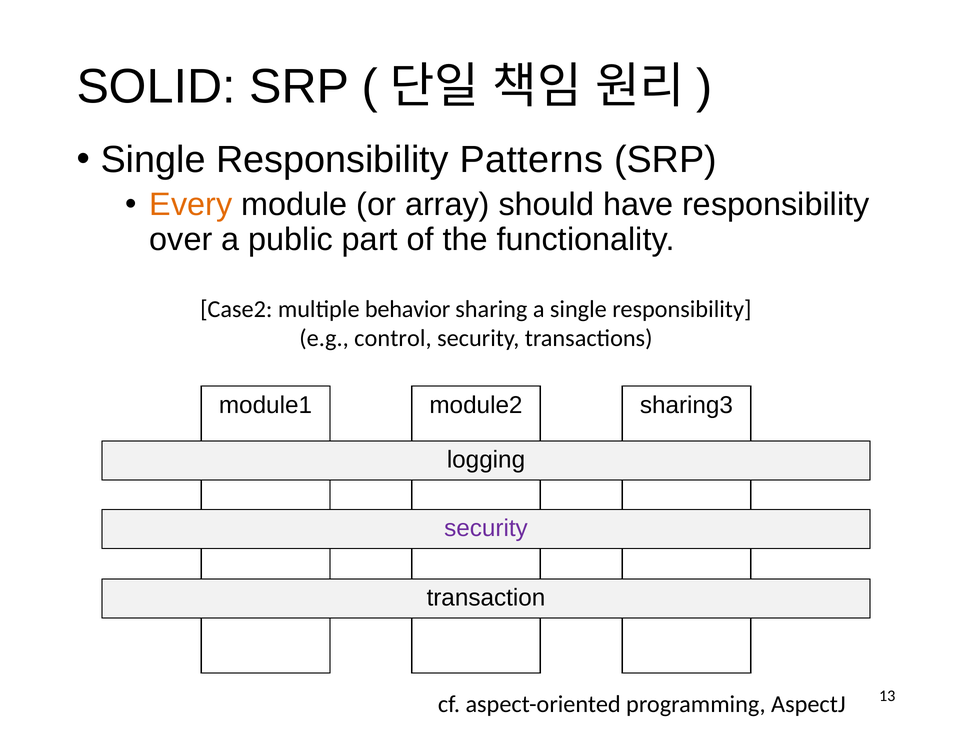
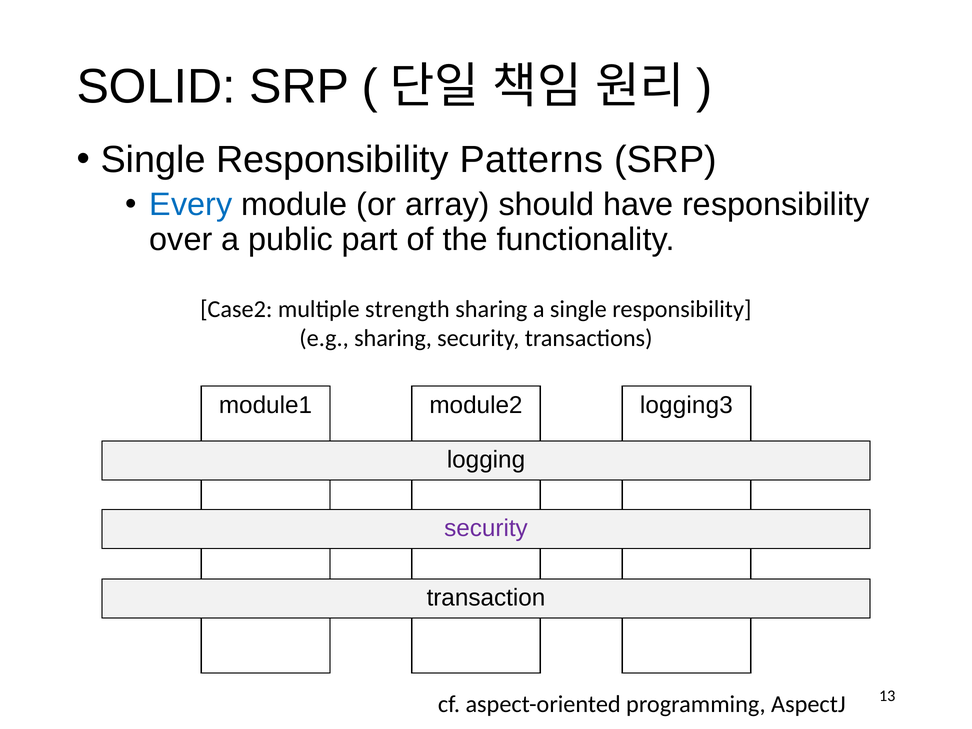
Every colour: orange -> blue
behavior: behavior -> strength
e.g control: control -> sharing
sharing3: sharing3 -> logging3
